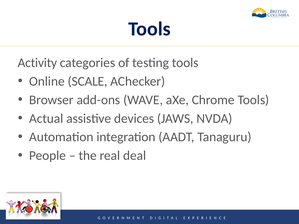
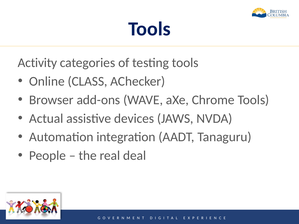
SCALE: SCALE -> CLASS
